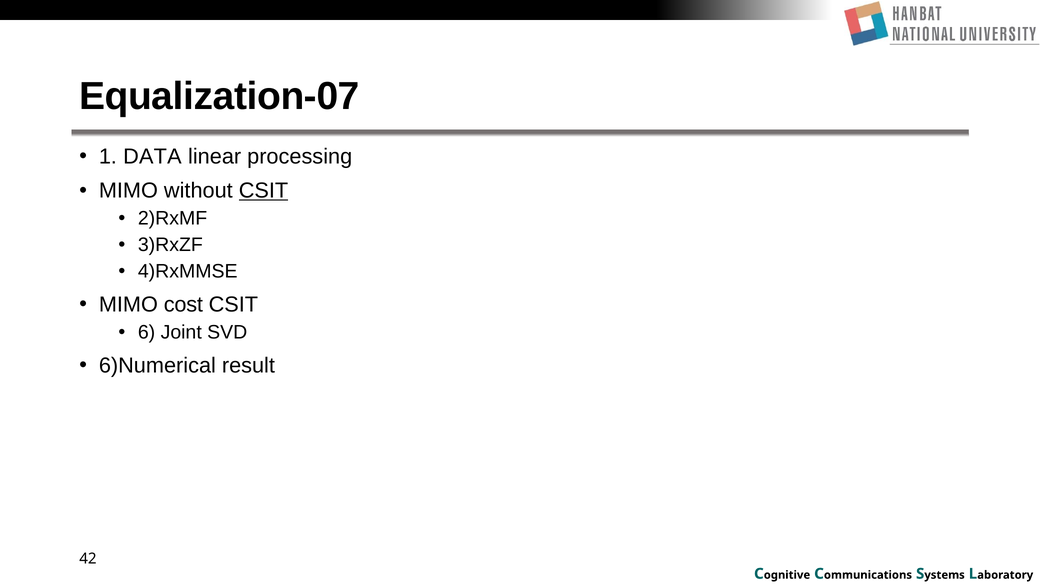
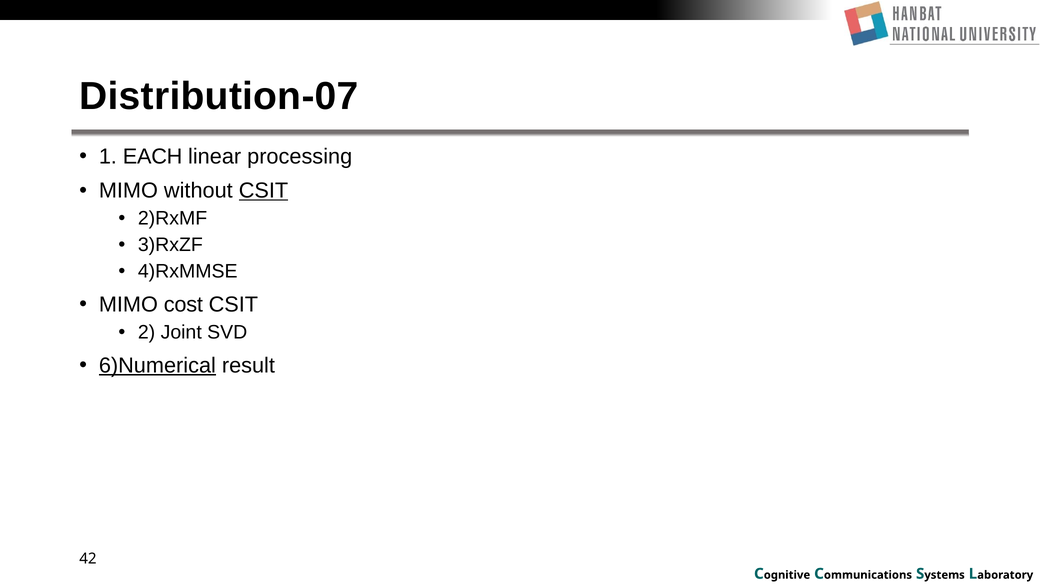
Equalization-07: Equalization-07 -> Distribution-07
DATA: DATA -> EACH
6: 6 -> 2
6)Numerical underline: none -> present
